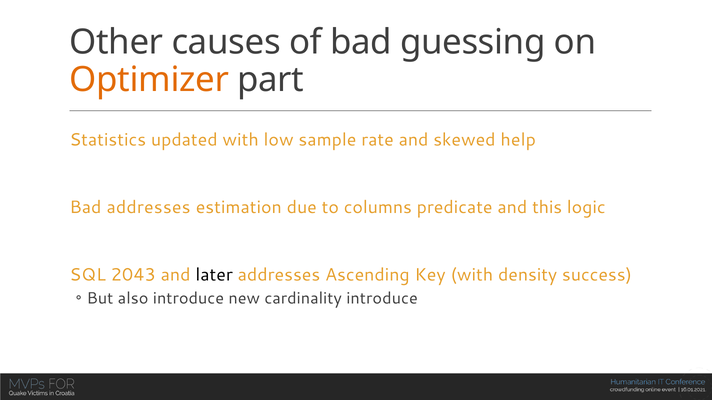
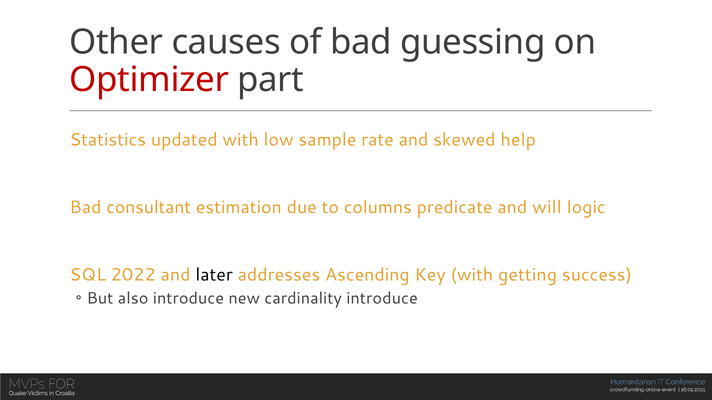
Optimizer colour: orange -> red
Bad addresses: addresses -> consultant
this: this -> will
2043: 2043 -> 2022
density: density -> getting
